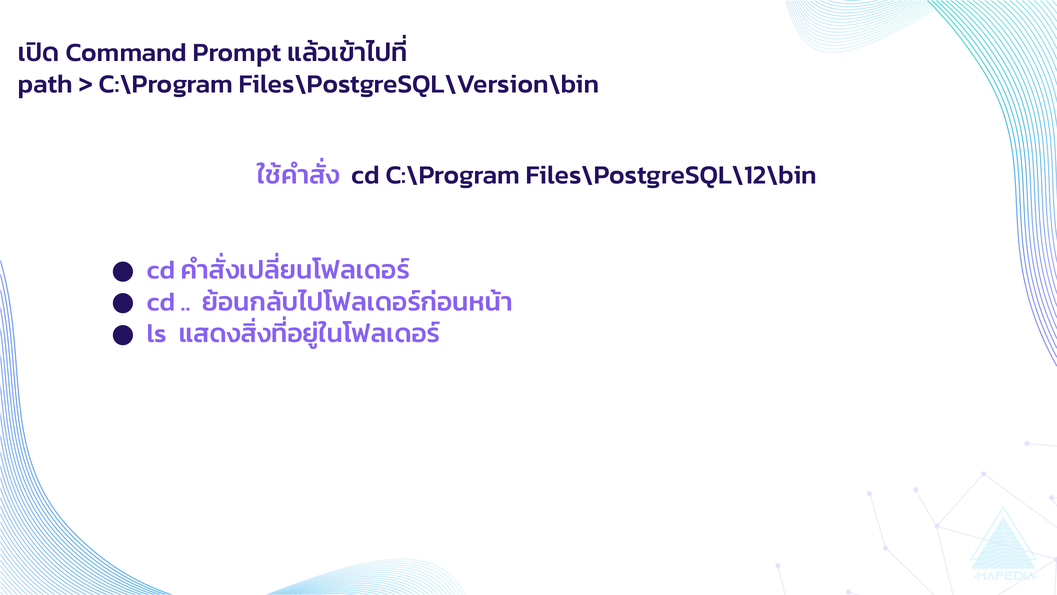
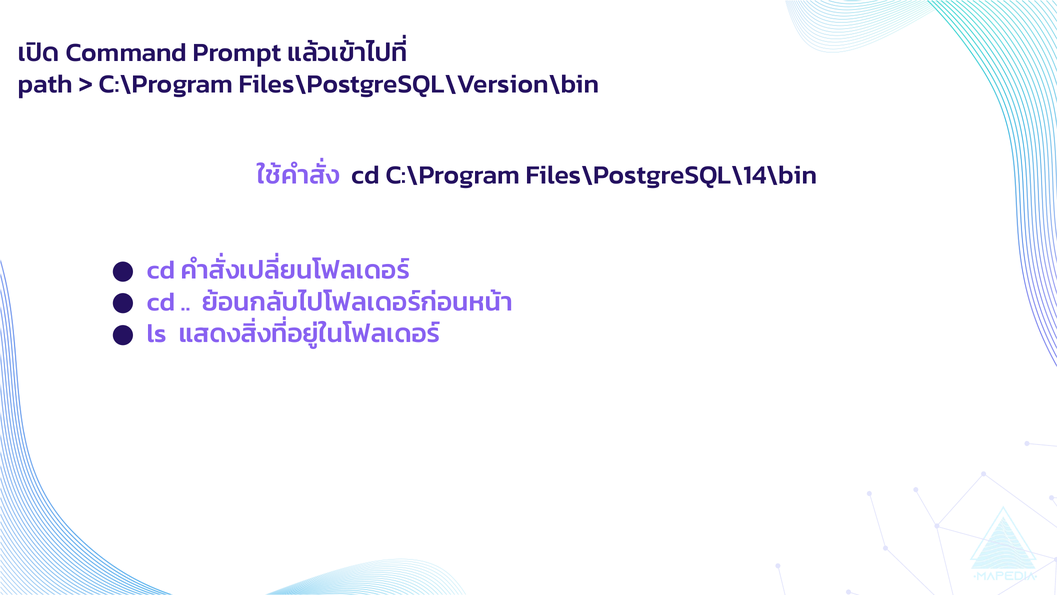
Files\PostgreSQL\12\bin: Files\PostgreSQL\12\bin -> Files\PostgreSQL\14\bin
